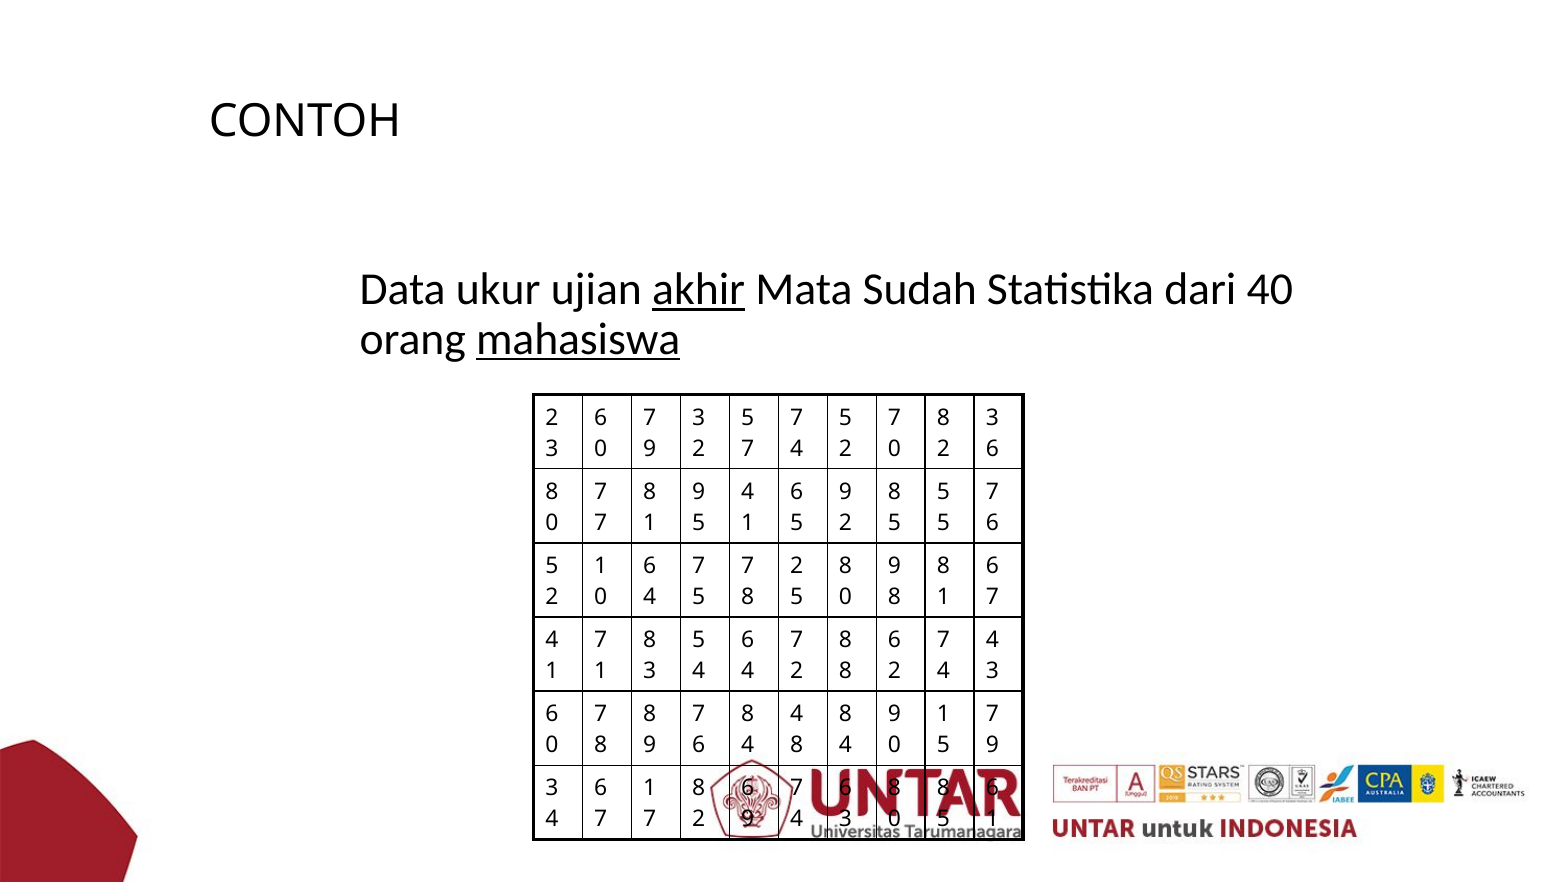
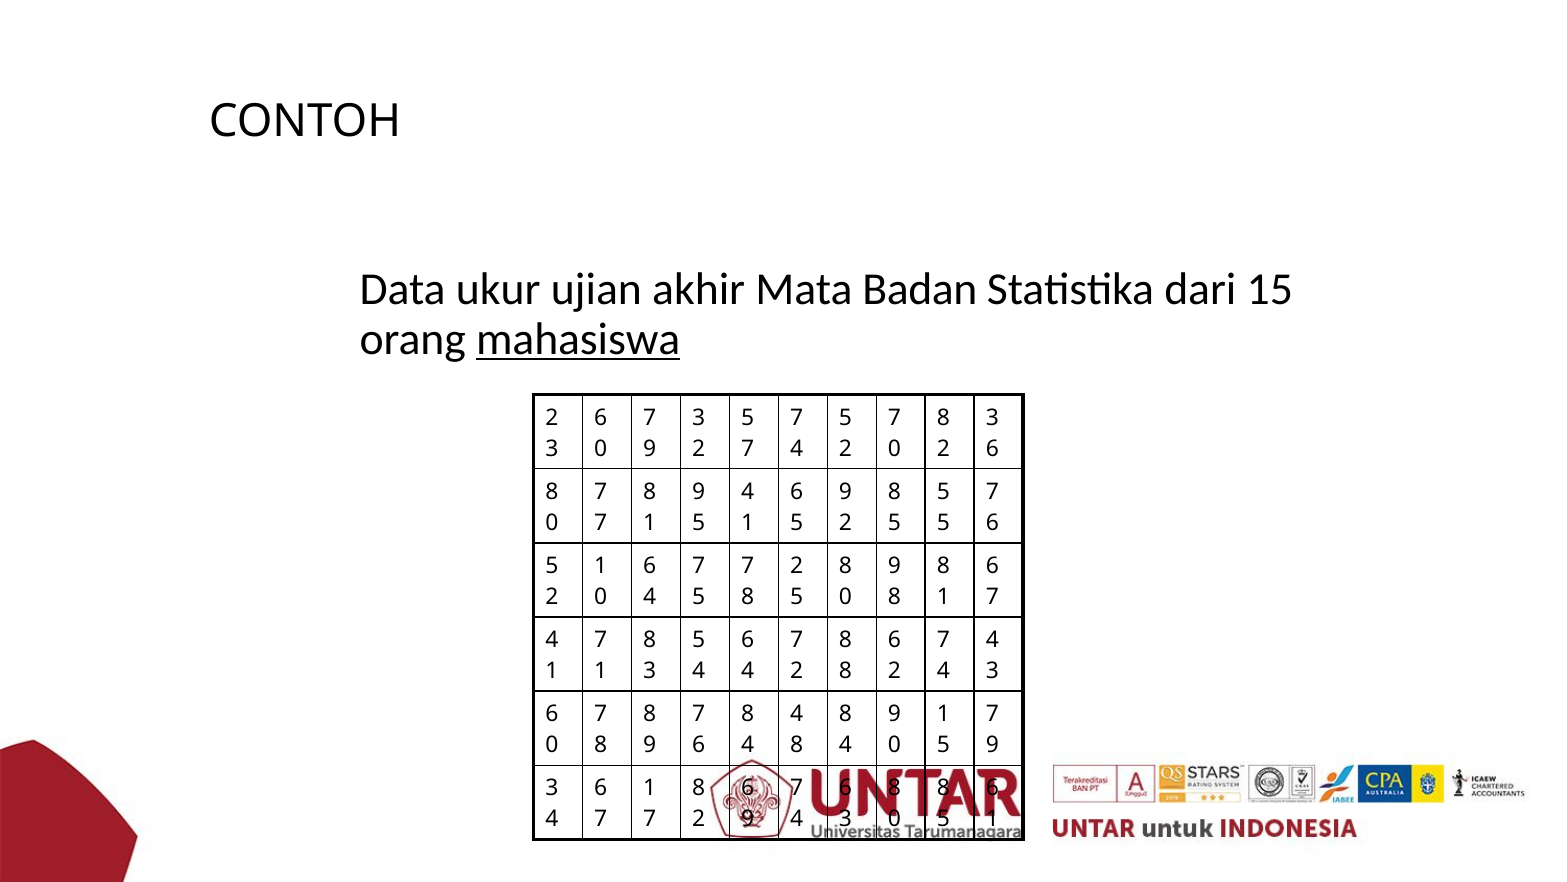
akhir underline: present -> none
Sudah: Sudah -> Badan
40: 40 -> 15
